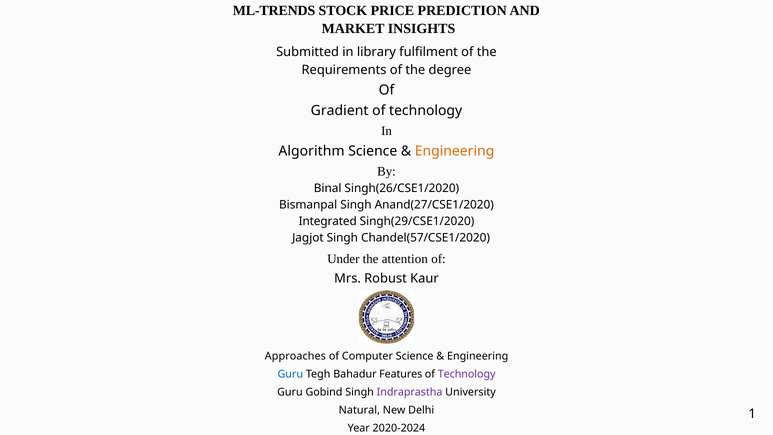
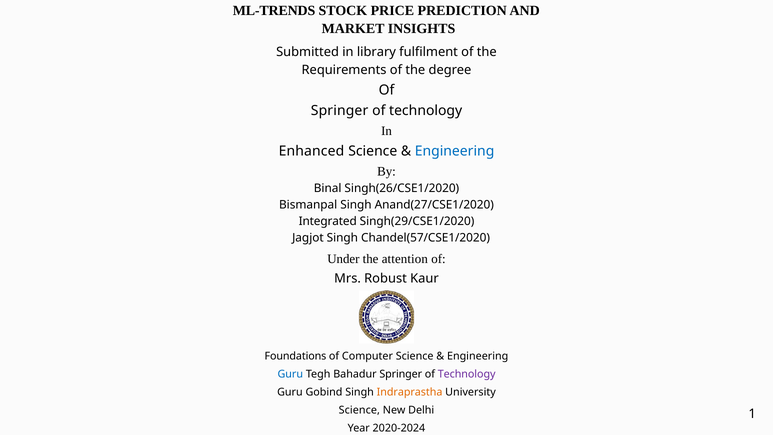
Gradient at (340, 111): Gradient -> Springer
Algorithm: Algorithm -> Enhanced
Engineering at (455, 151) colour: orange -> blue
Approaches: Approaches -> Foundations
Bahadur Features: Features -> Springer
Indraprastha colour: purple -> orange
Natural at (359, 410): Natural -> Science
